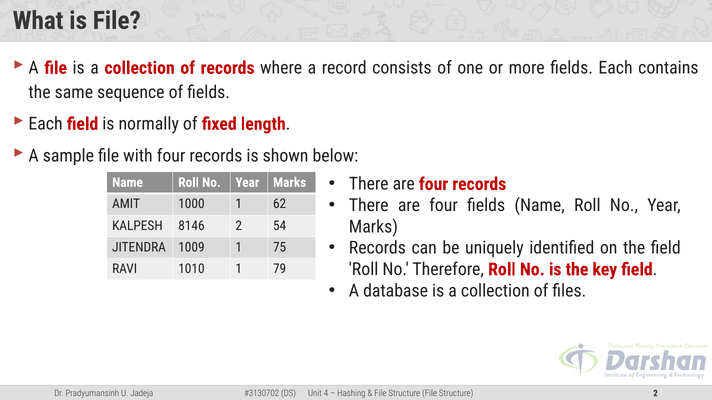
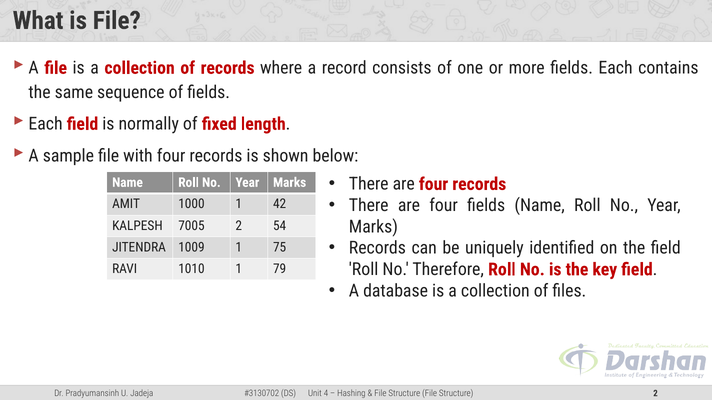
62: 62 -> 42
8146: 8146 -> 7005
